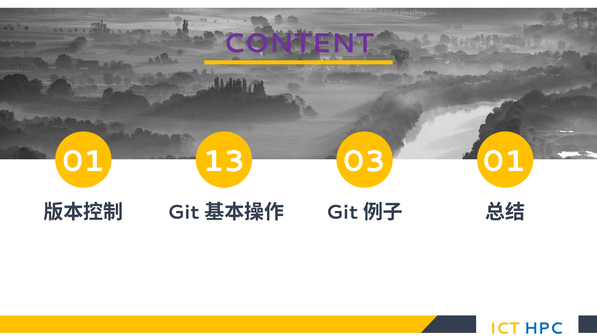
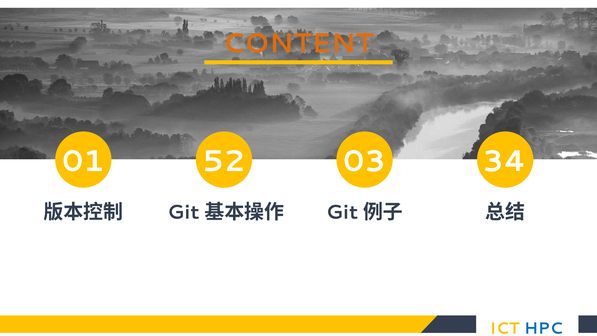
CONTENT colour: purple -> orange
13: 13 -> 52
03 01: 01 -> 34
